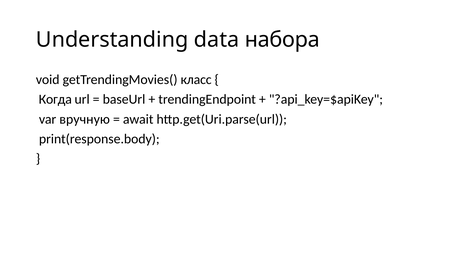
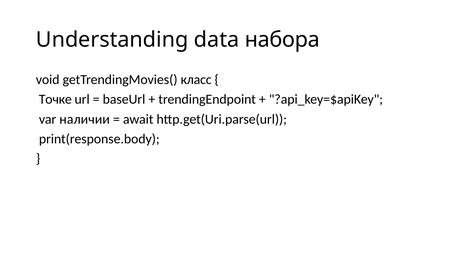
Когда: Когда -> Точке
вручную: вручную -> наличии
